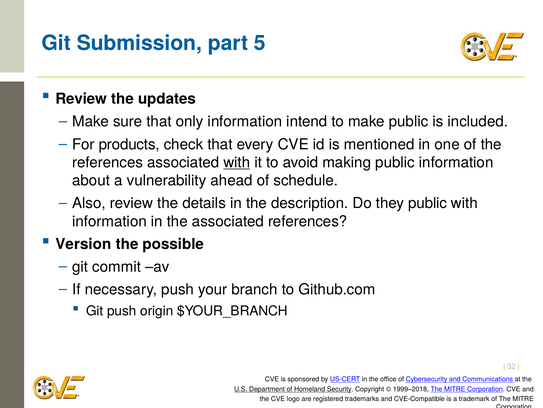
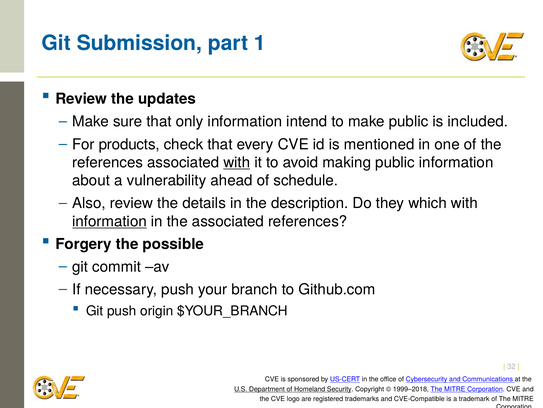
5: 5 -> 1
they public: public -> which
information at (110, 221) underline: none -> present
Version: Version -> Forgery
